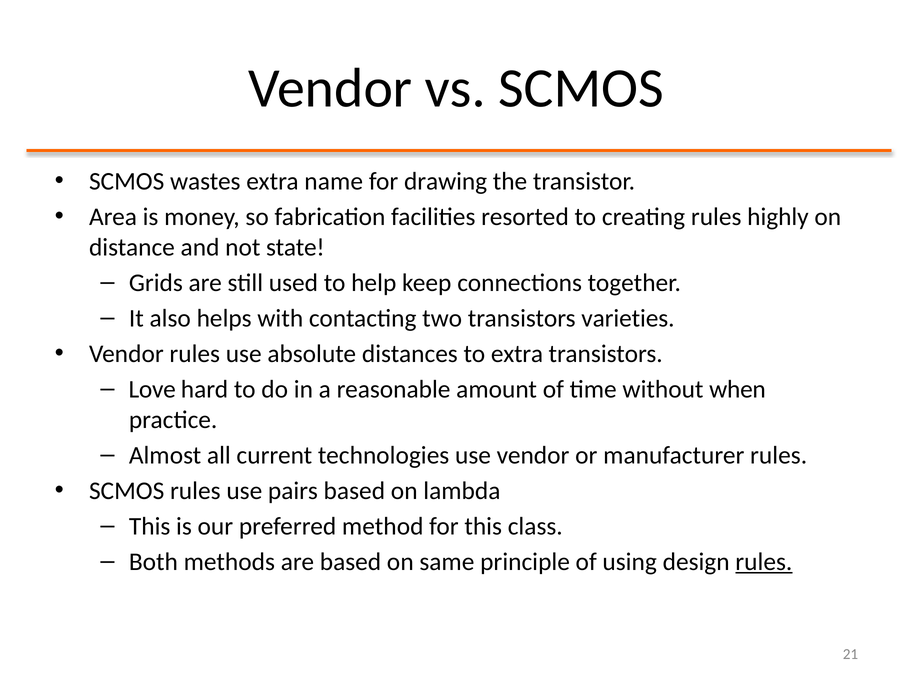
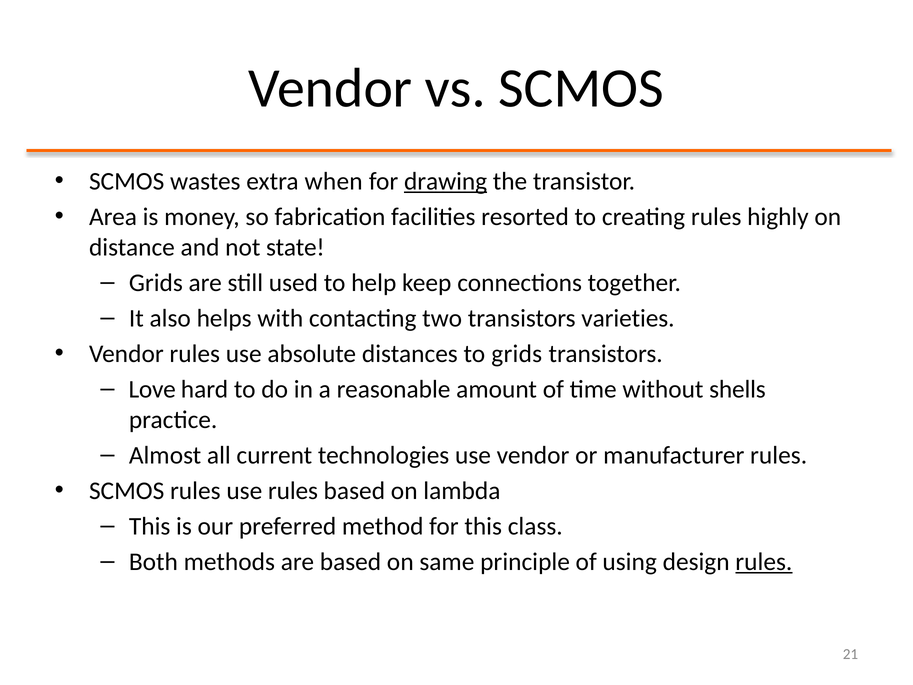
name: name -> when
drawing underline: none -> present
to extra: extra -> grids
when: when -> shells
use pairs: pairs -> rules
